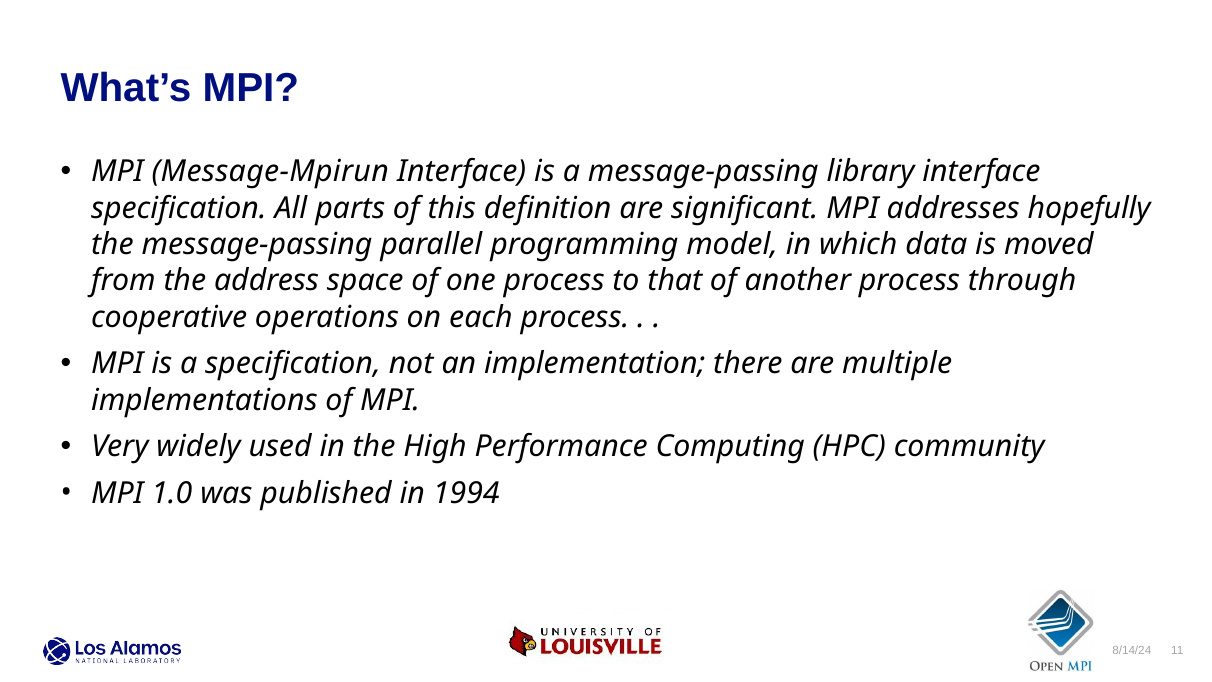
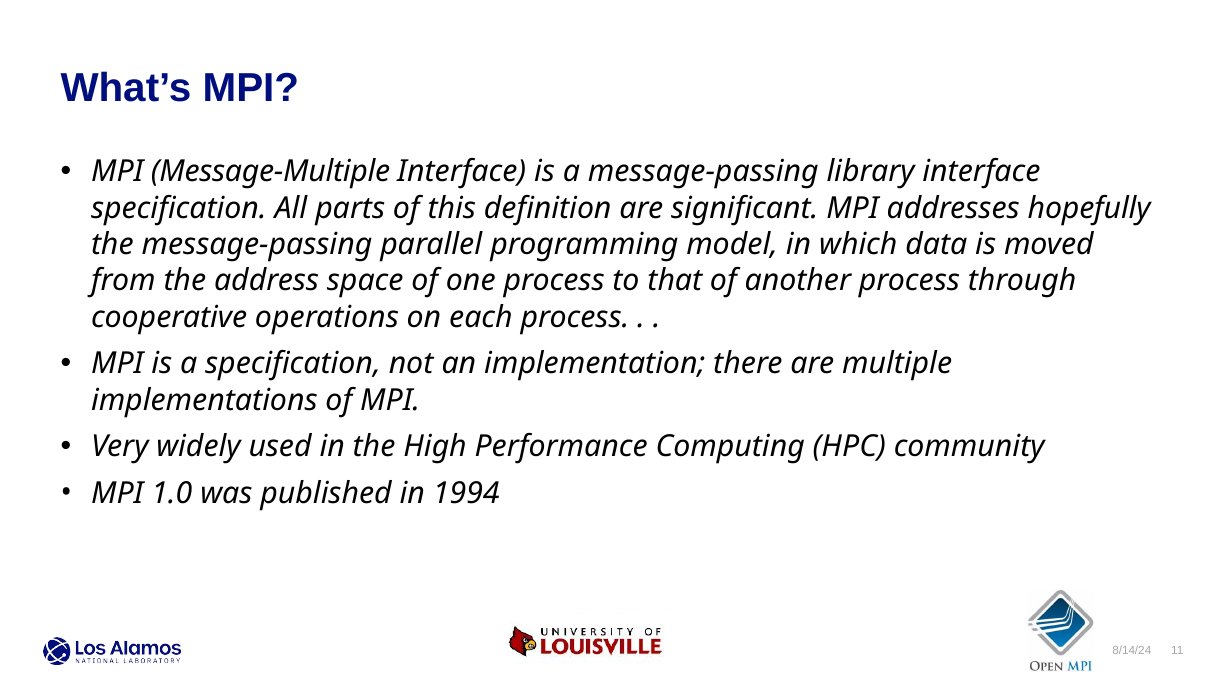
Message-Mpirun: Message-Mpirun -> Message-Multiple
